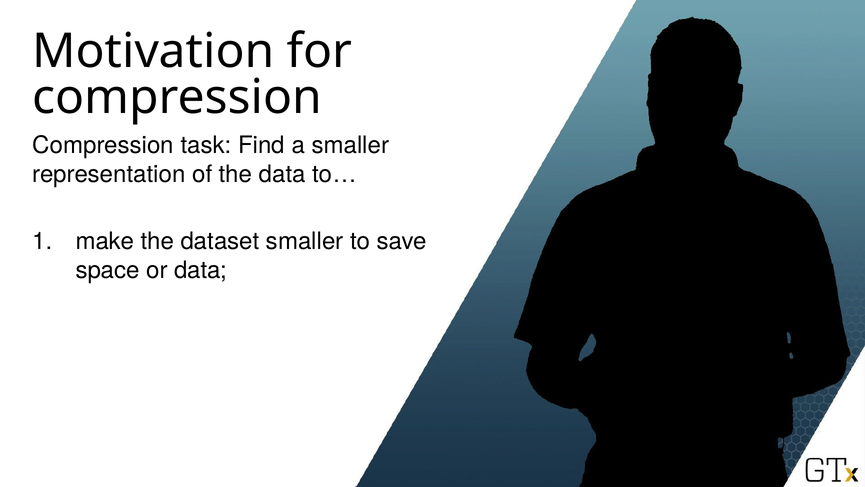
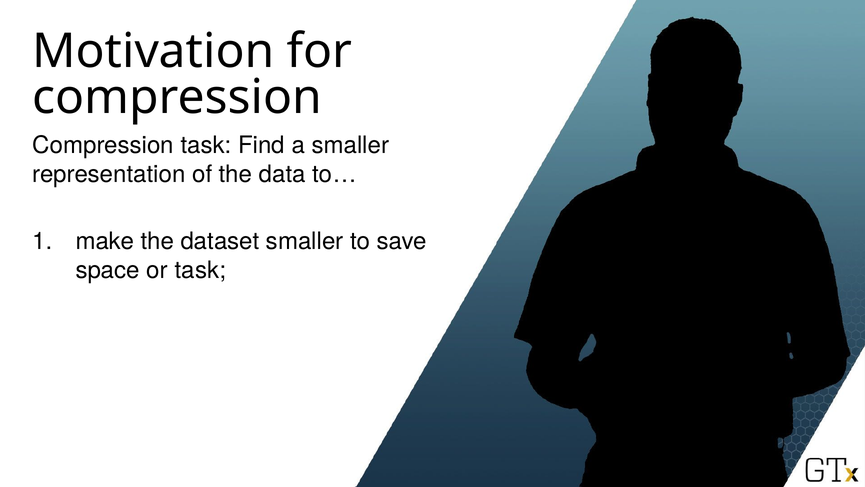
or data: data -> task
